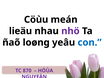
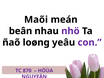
Cöùu: Cöùu -> Maõi
lieäu: lieäu -> beân
con colour: blue -> purple
